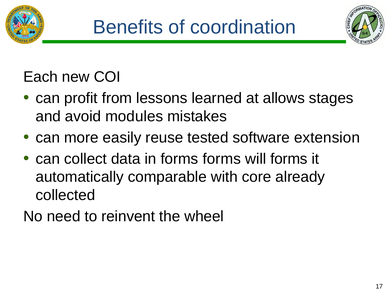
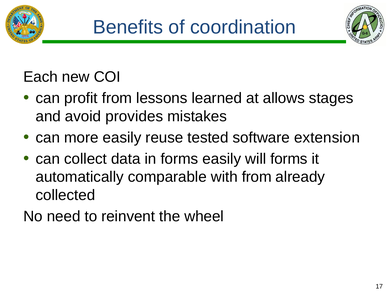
modules: modules -> provides
forms forms: forms -> easily
with core: core -> from
